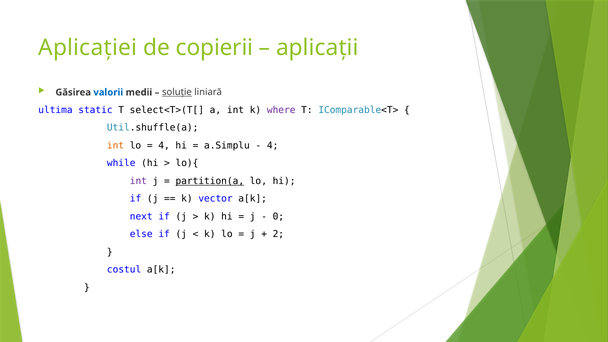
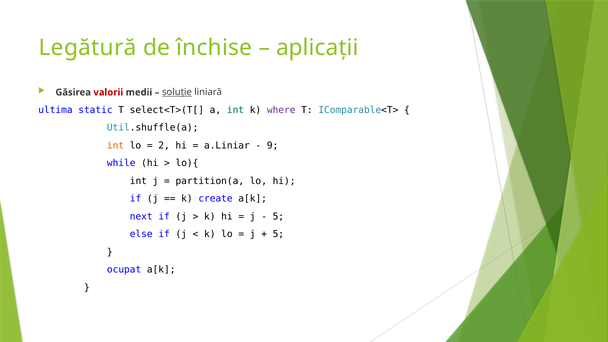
Aplicației: Aplicației -> Legătură
copierii: copierii -> închise
valorii colour: blue -> red
int at (236, 110) colour: black -> green
4 at (164, 146): 4 -> 2
a.Simplu: a.Simplu -> a.Liniar
4 at (273, 146): 4 -> 9
int at (138, 181) colour: purple -> black
partition(a underline: present -> none
vector: vector -> create
0 at (278, 216): 0 -> 5
2 at (278, 234): 2 -> 5
costul: costul -> ocupat
